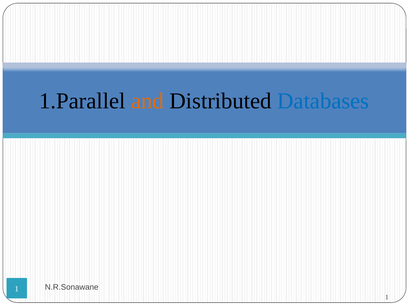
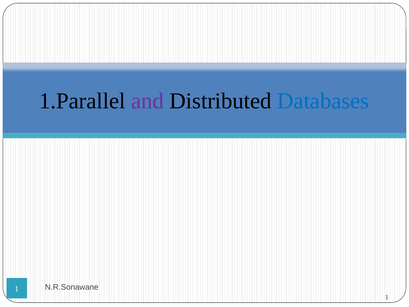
and colour: orange -> purple
